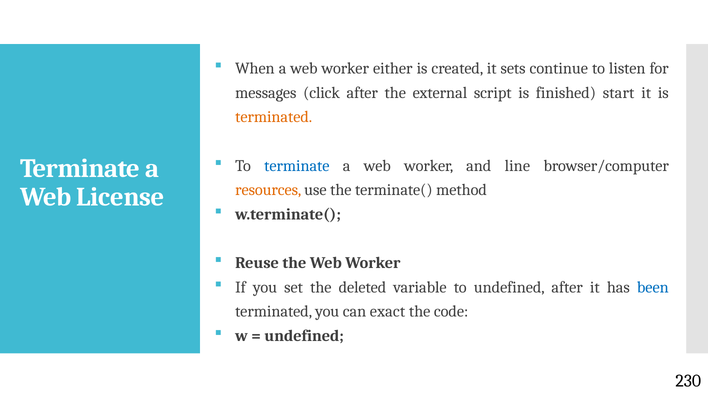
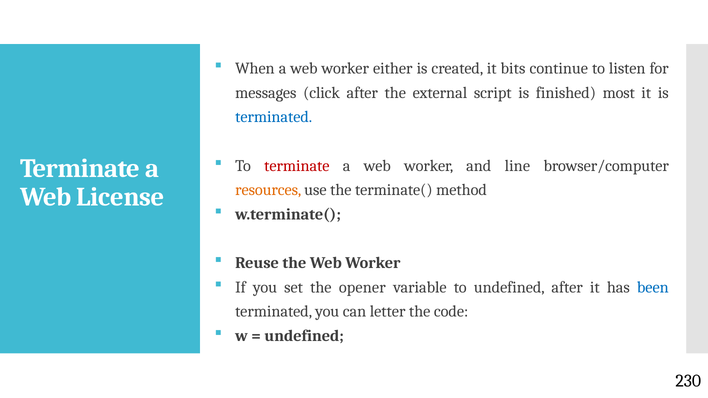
sets: sets -> bits
start: start -> most
terminated at (274, 117) colour: orange -> blue
terminate at (297, 166) colour: blue -> red
deleted: deleted -> opener
exact: exact -> letter
